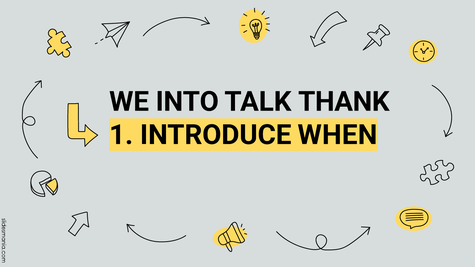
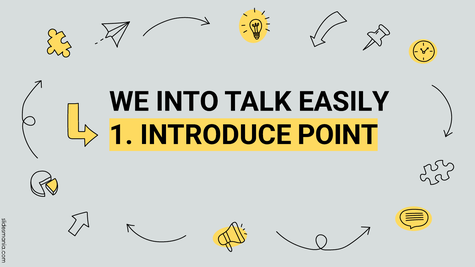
THANK: THANK -> EASILY
WHEN: WHEN -> POINT
